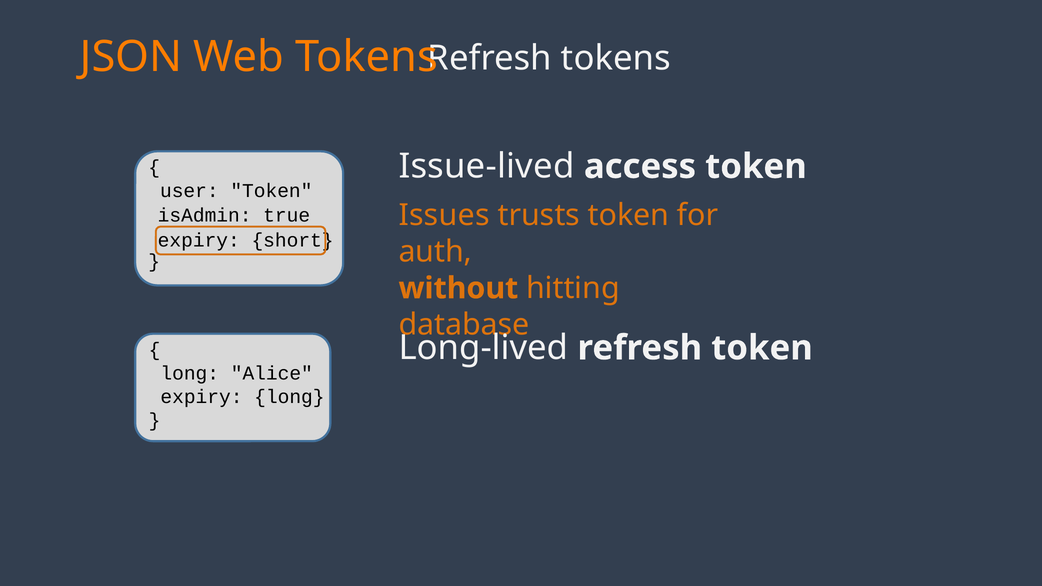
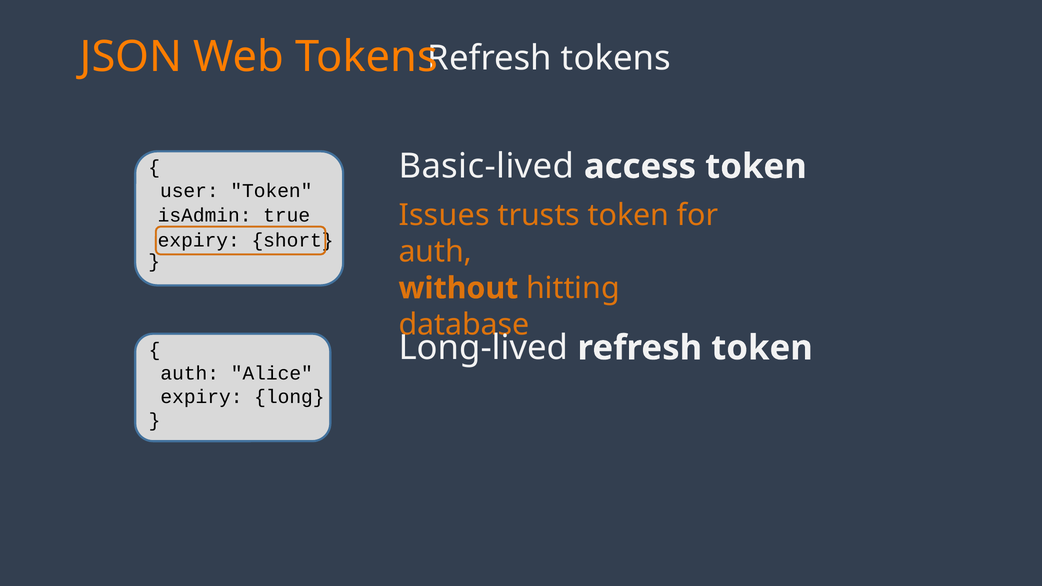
Issue-lived: Issue-lived -> Basic-lived
long at (190, 373): long -> auth
